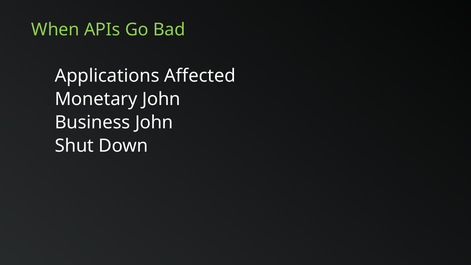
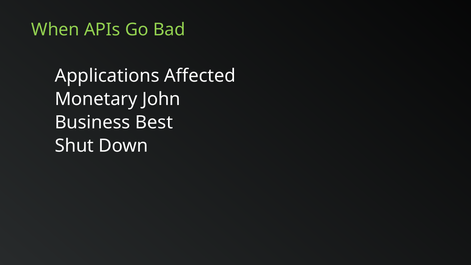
Business John: John -> Best
